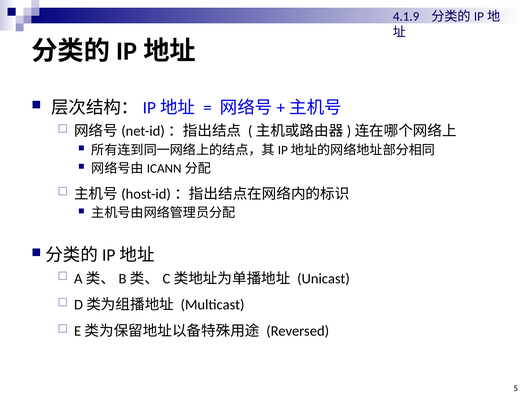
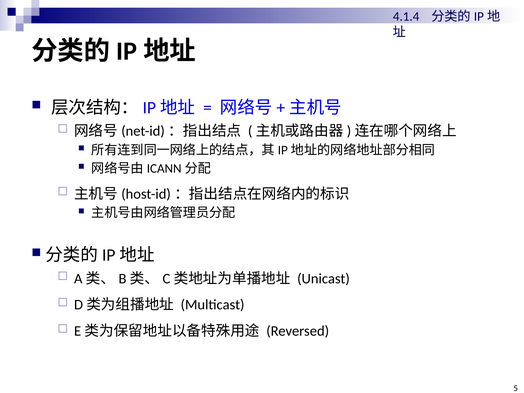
4.1.9: 4.1.9 -> 4.1.4
